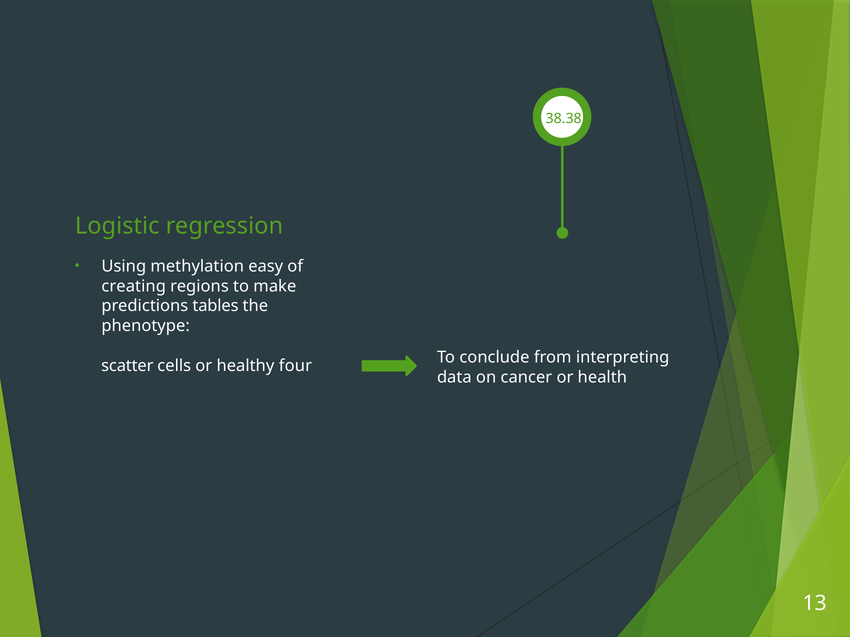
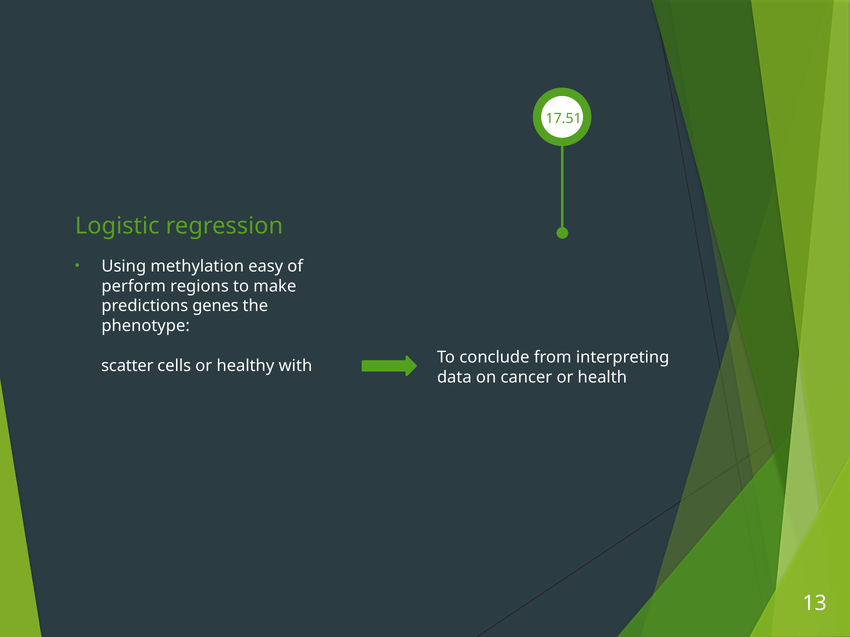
38.38: 38.38 -> 17.51
creating: creating -> perform
tables: tables -> genes
four: four -> with
